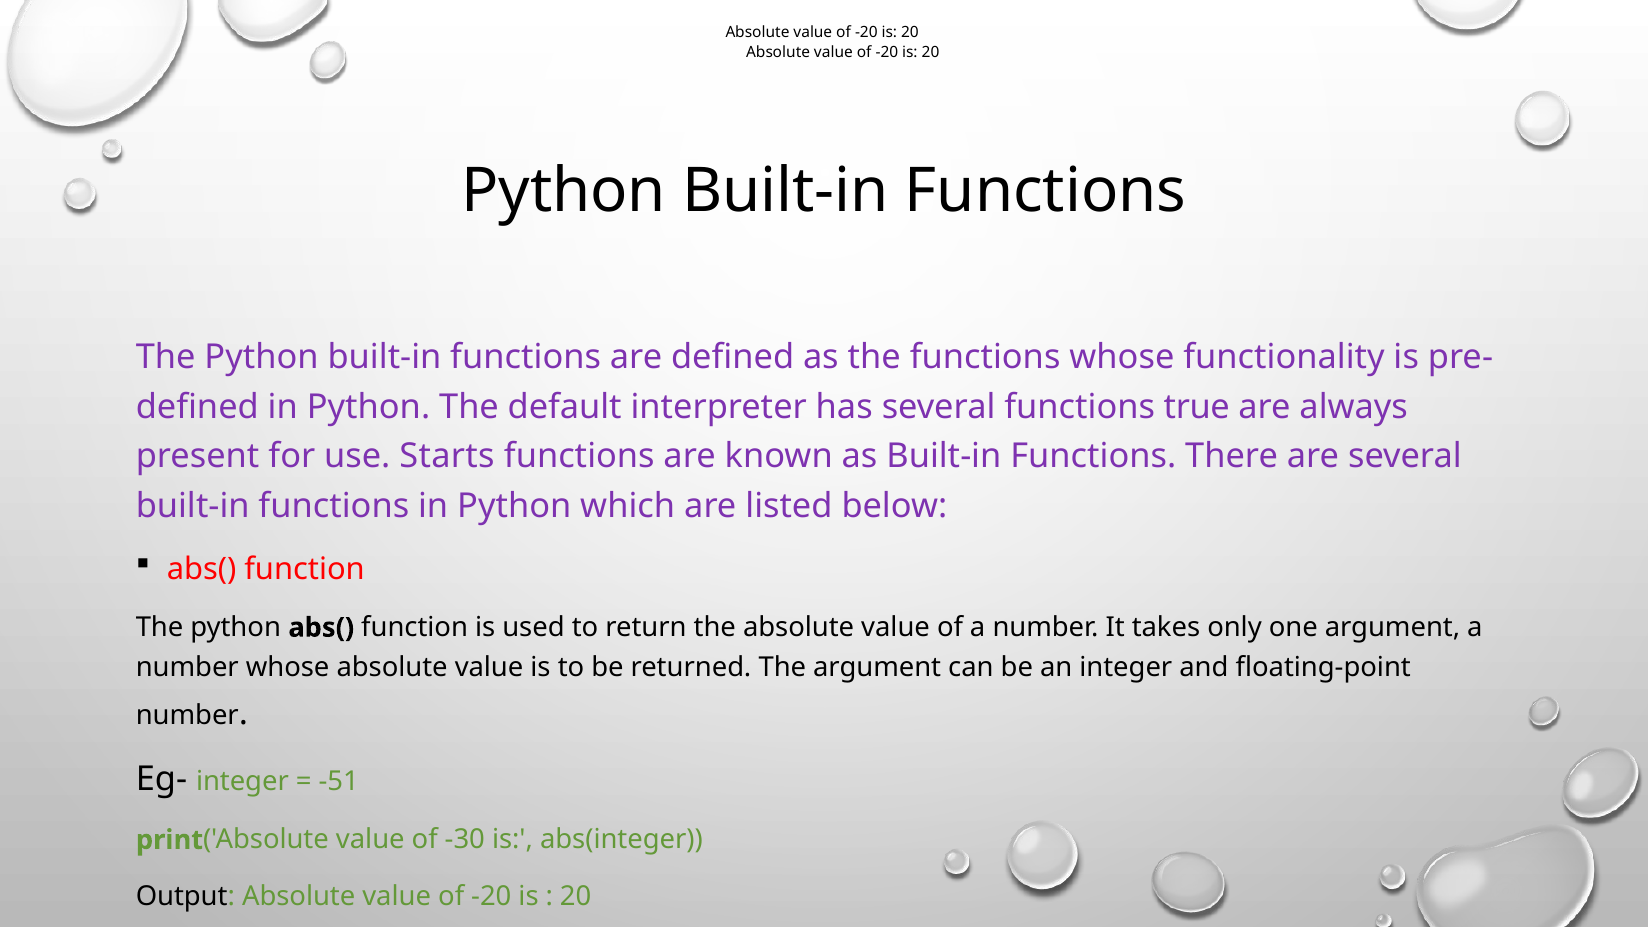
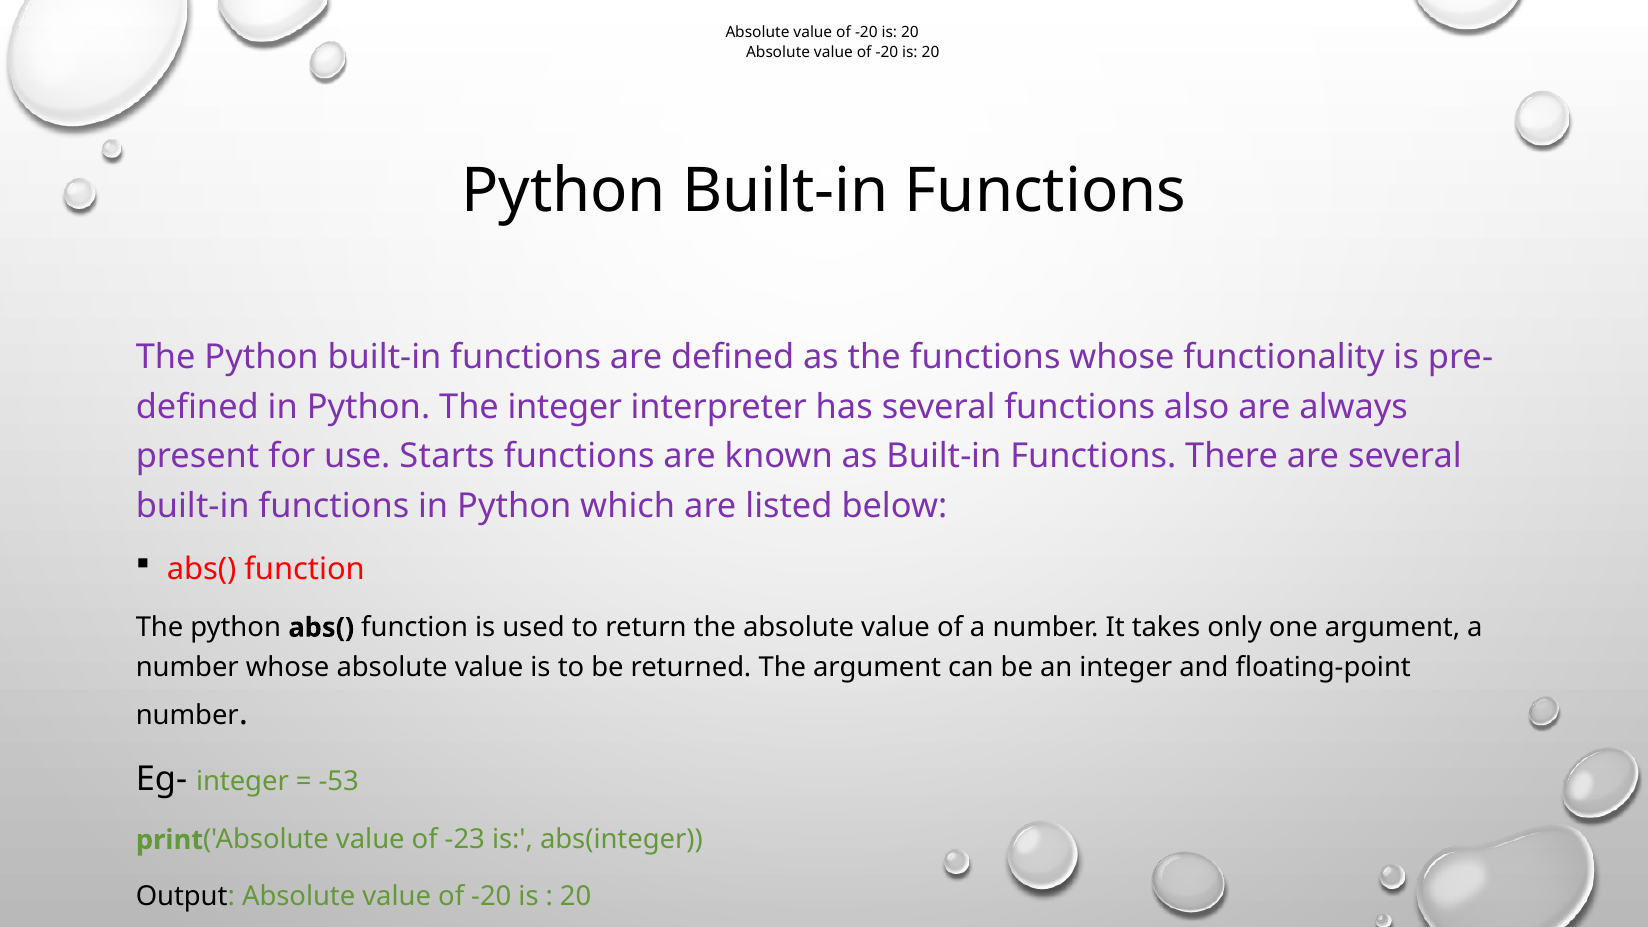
The default: default -> integer
true: true -> also
-51: -51 -> -53
-30: -30 -> -23
